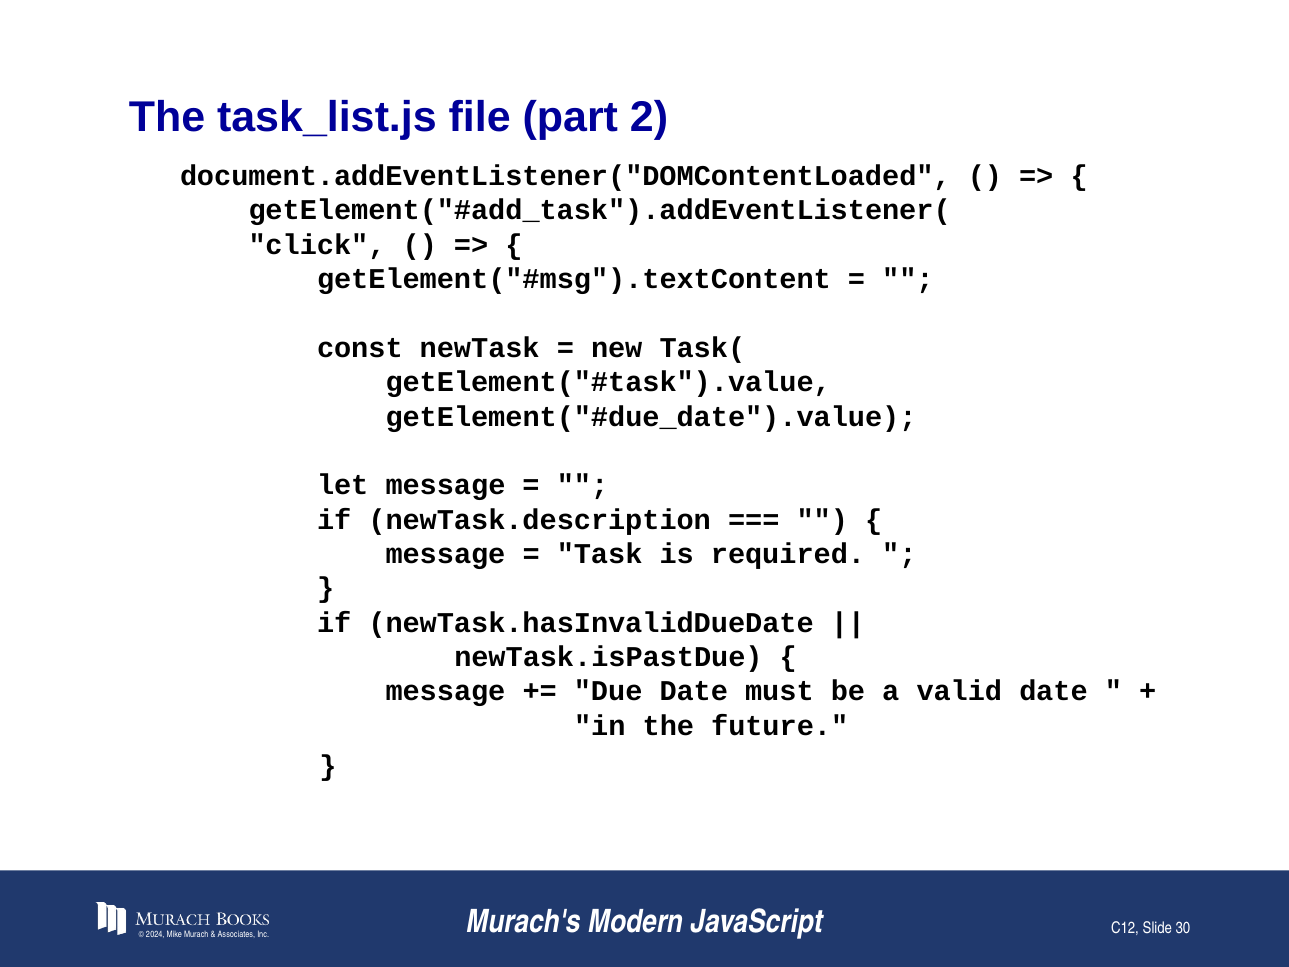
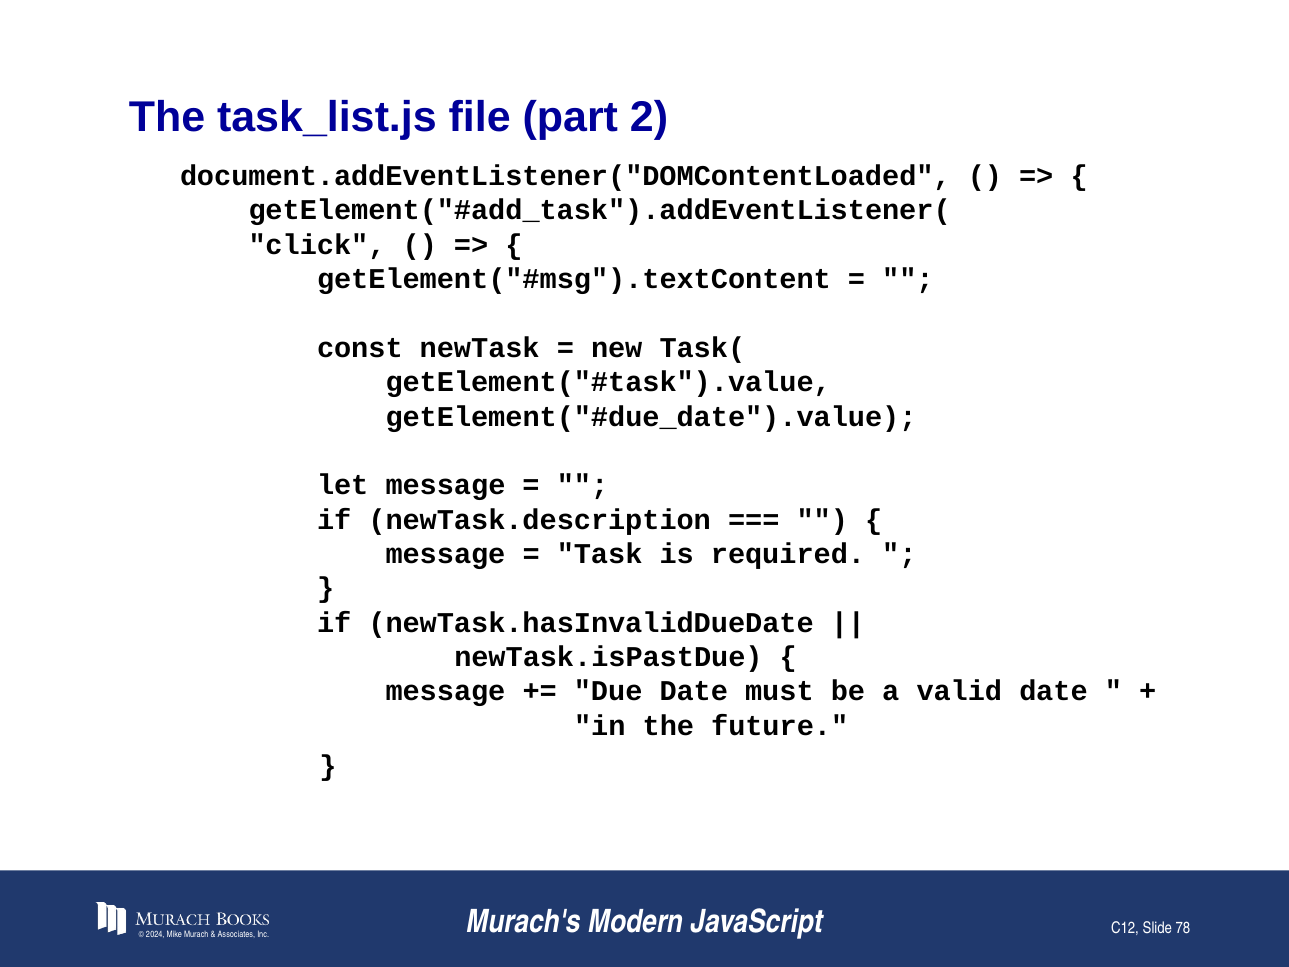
30: 30 -> 78
